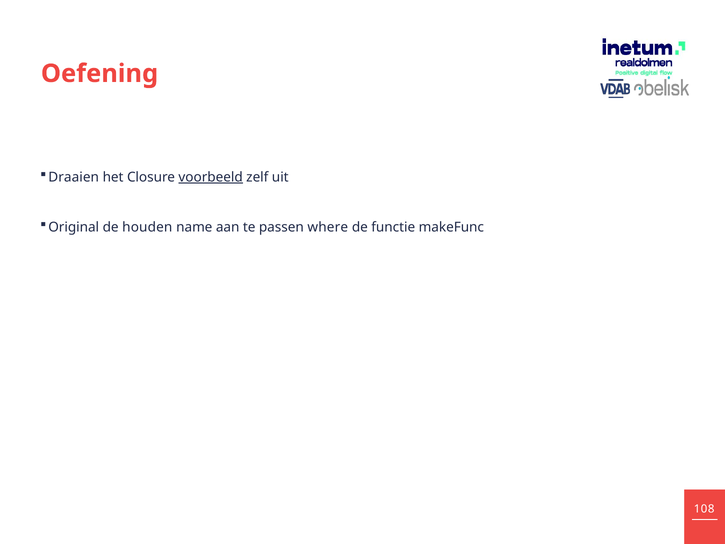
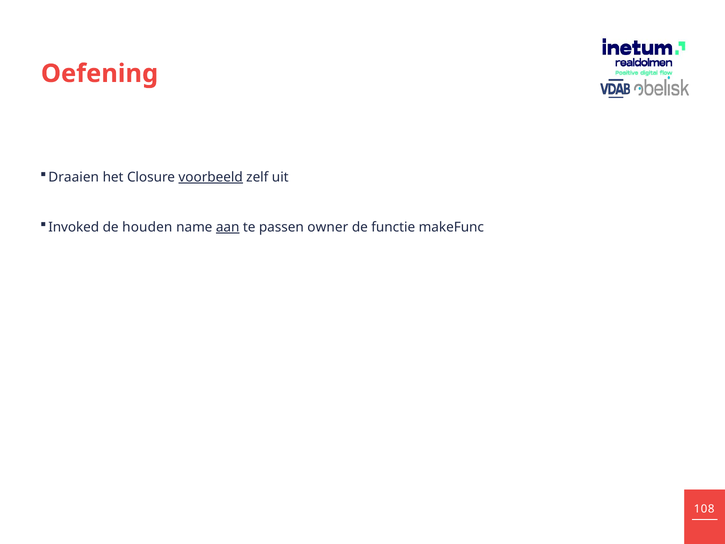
Original: Original -> Invoked
aan underline: none -> present
where: where -> owner
